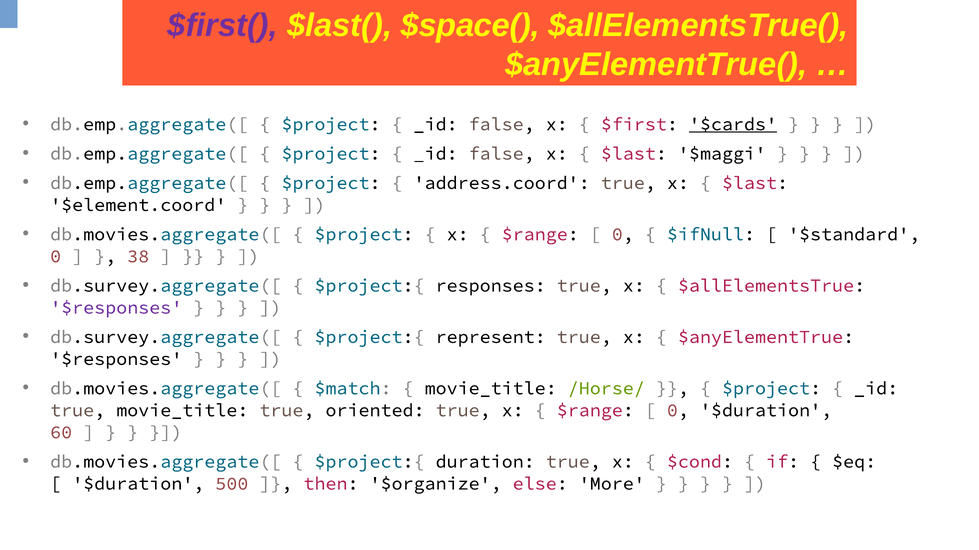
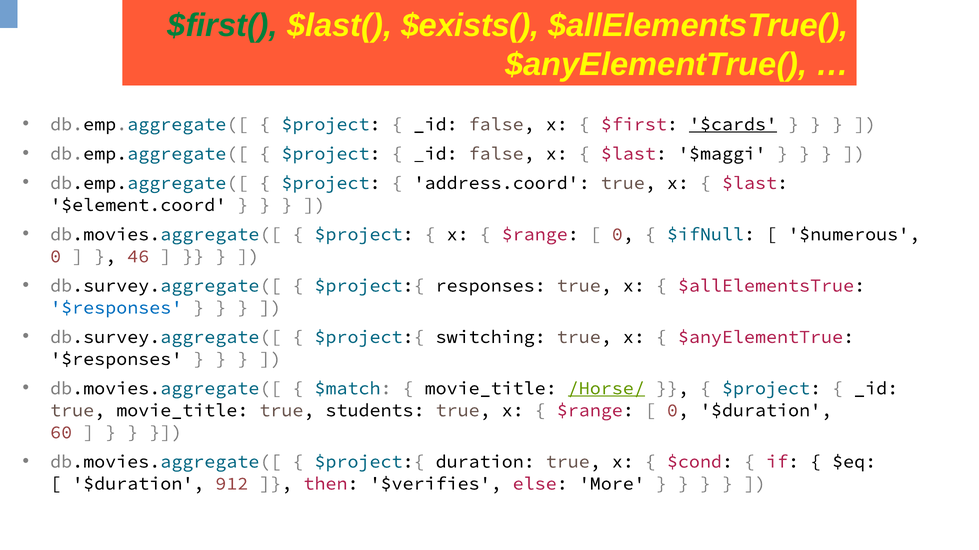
$first( colour: purple -> green
$space(: $space( -> $exists(
$standard: $standard -> $numerous
38: 38 -> 46
$responses at (116, 308) colour: purple -> blue
represent: represent -> switching
/Horse/ underline: none -> present
oriented: oriented -> students
500: 500 -> 912
$organize: $organize -> $verifies
